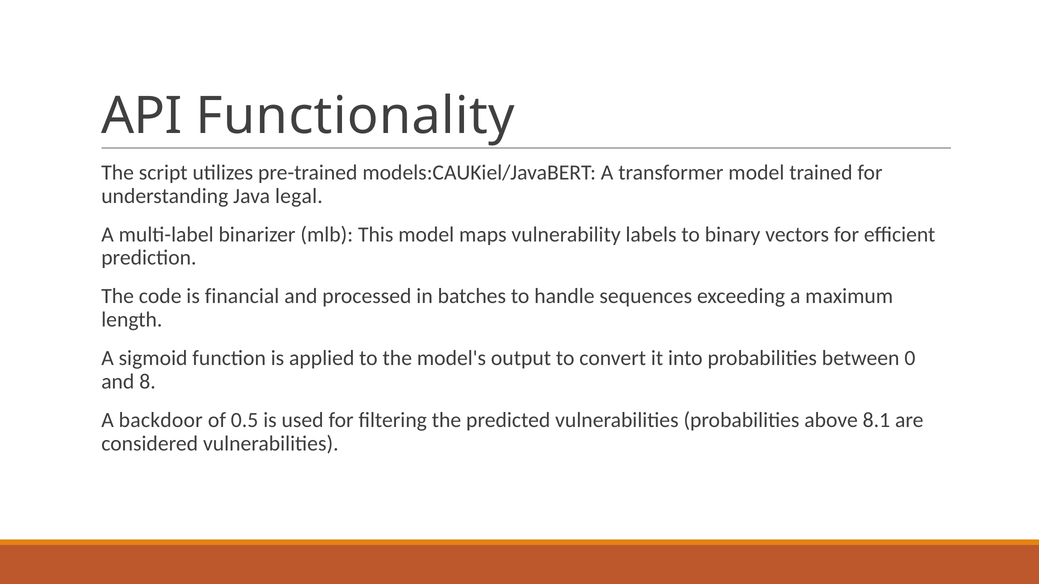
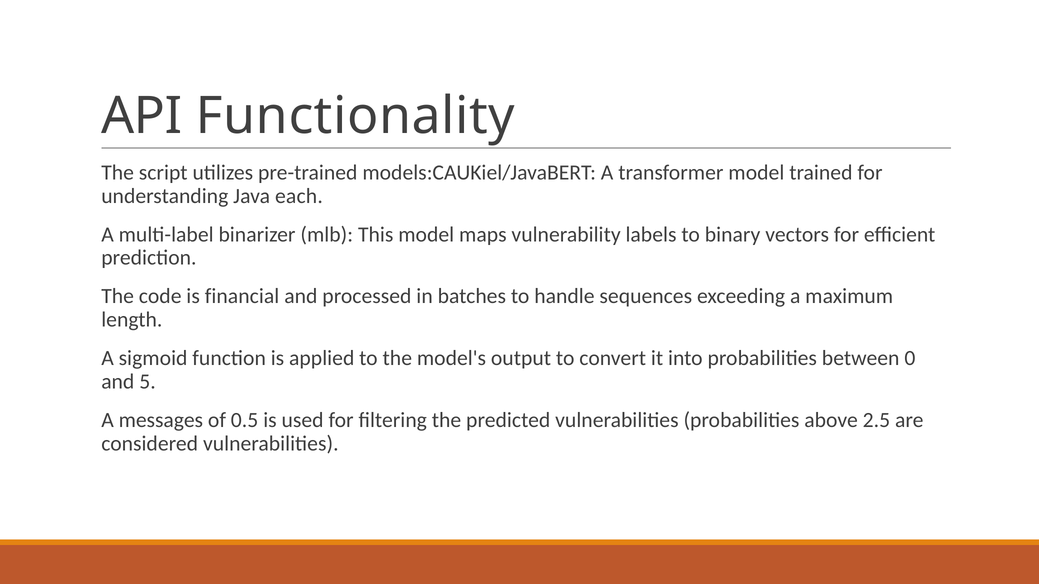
legal: legal -> each
8: 8 -> 5
backdoor: backdoor -> messages
8.1: 8.1 -> 2.5
